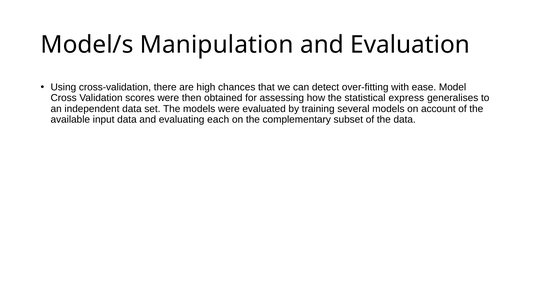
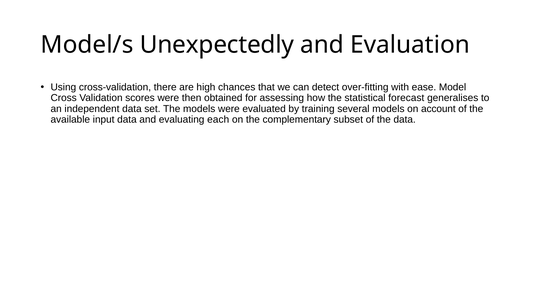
Manipulation: Manipulation -> Unexpectedly
express: express -> forecast
